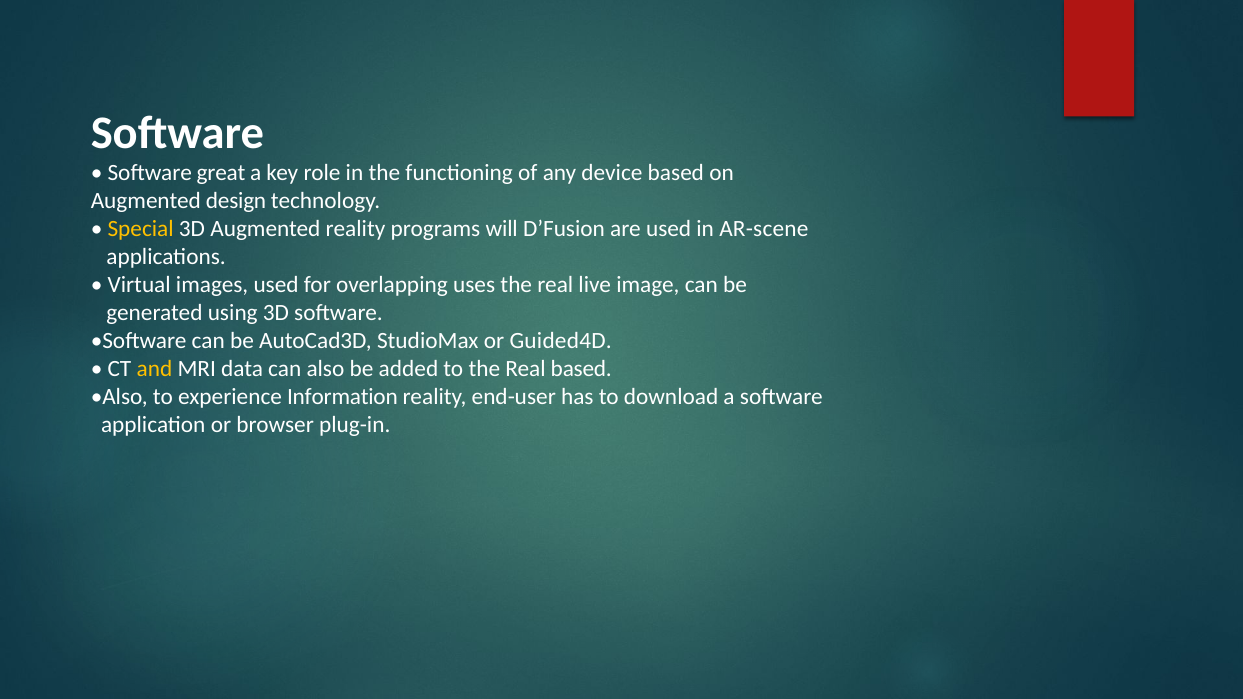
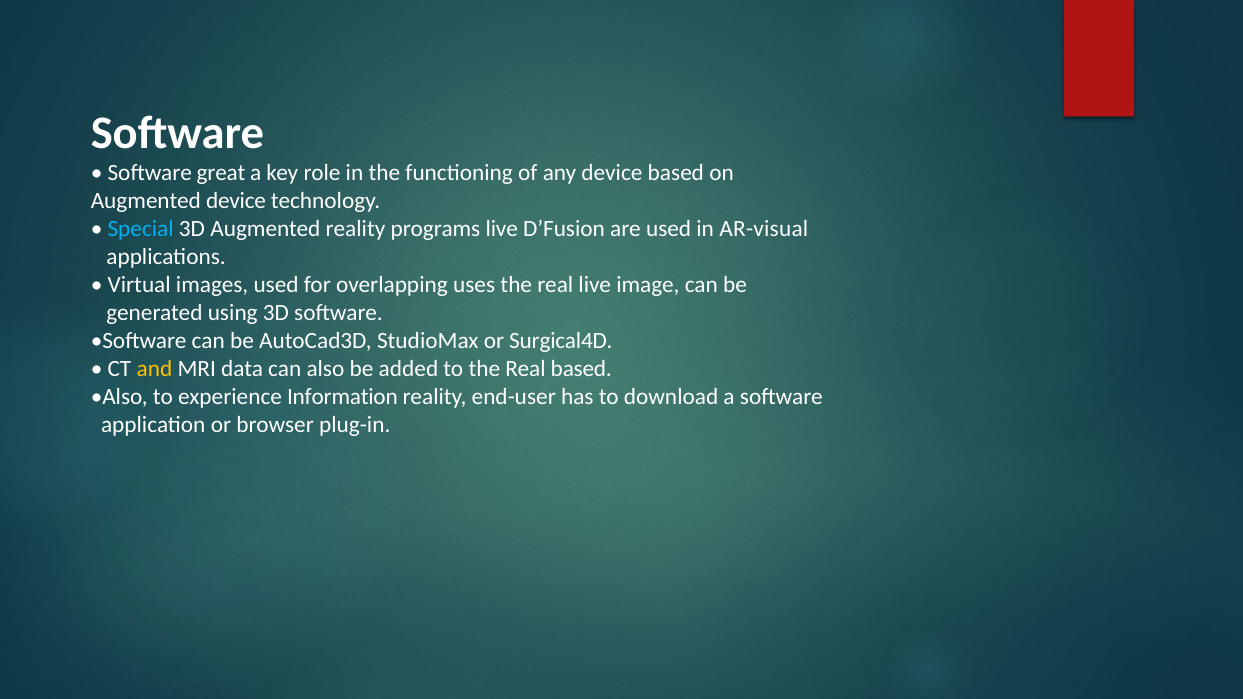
Augmented design: design -> device
Special colour: yellow -> light blue
programs will: will -> live
AR-scene: AR-scene -> AR-visual
Guided4D: Guided4D -> Surgical4D
